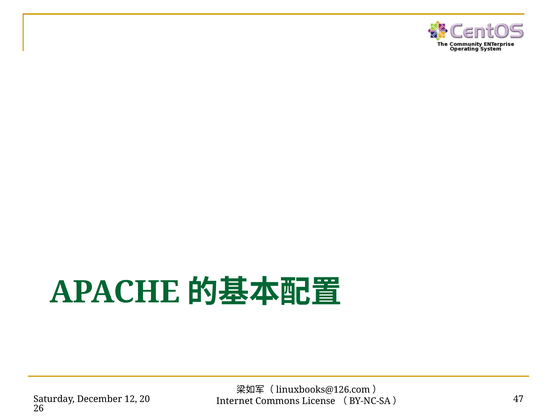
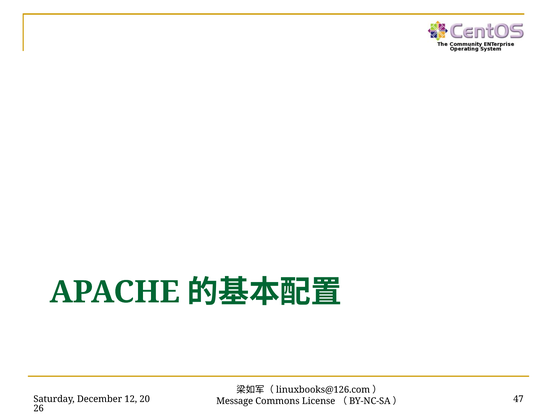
Internet: Internet -> Message
